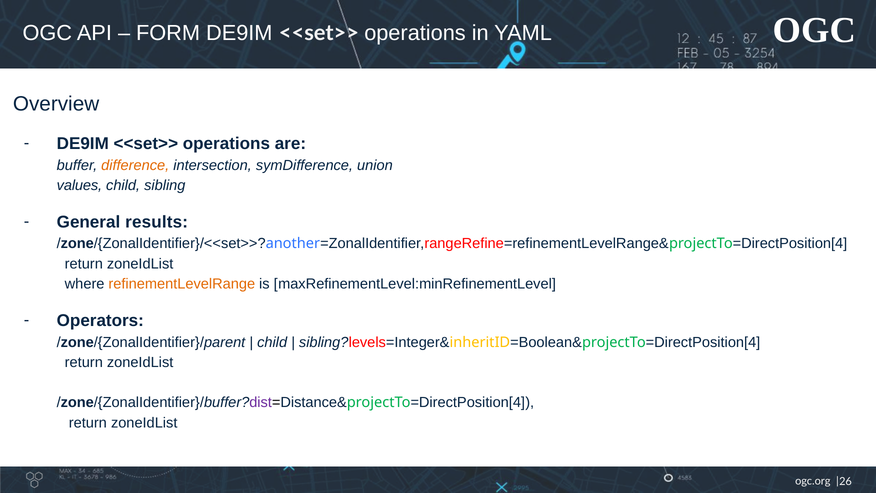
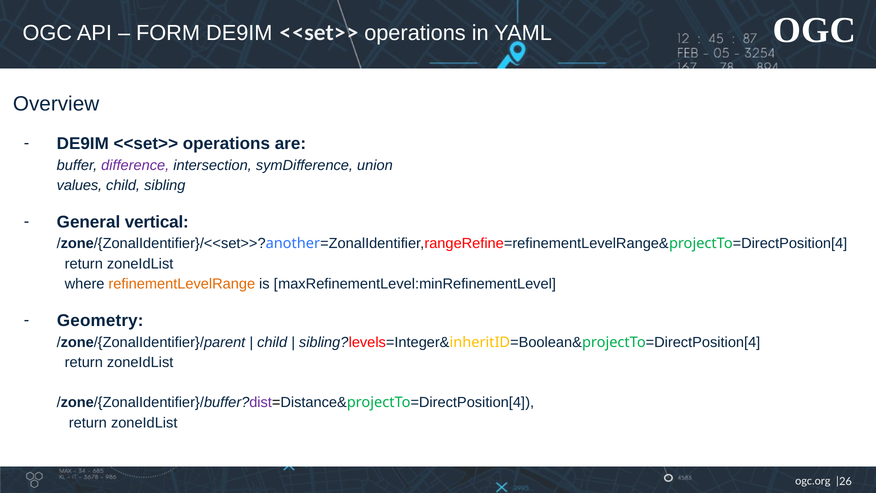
difference colour: orange -> purple
results: results -> vertical
Operators: Operators -> Geometry
